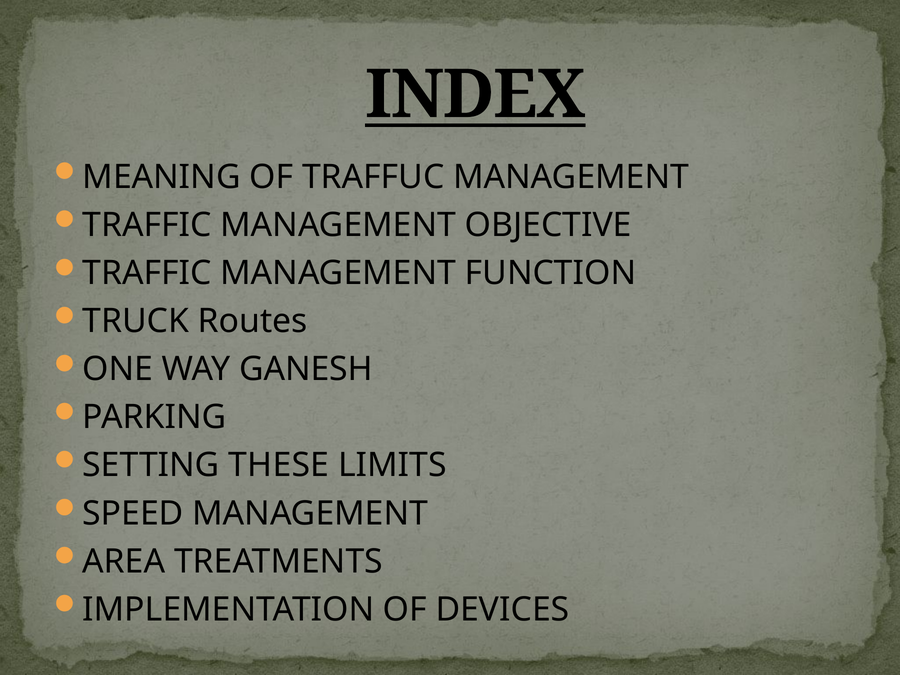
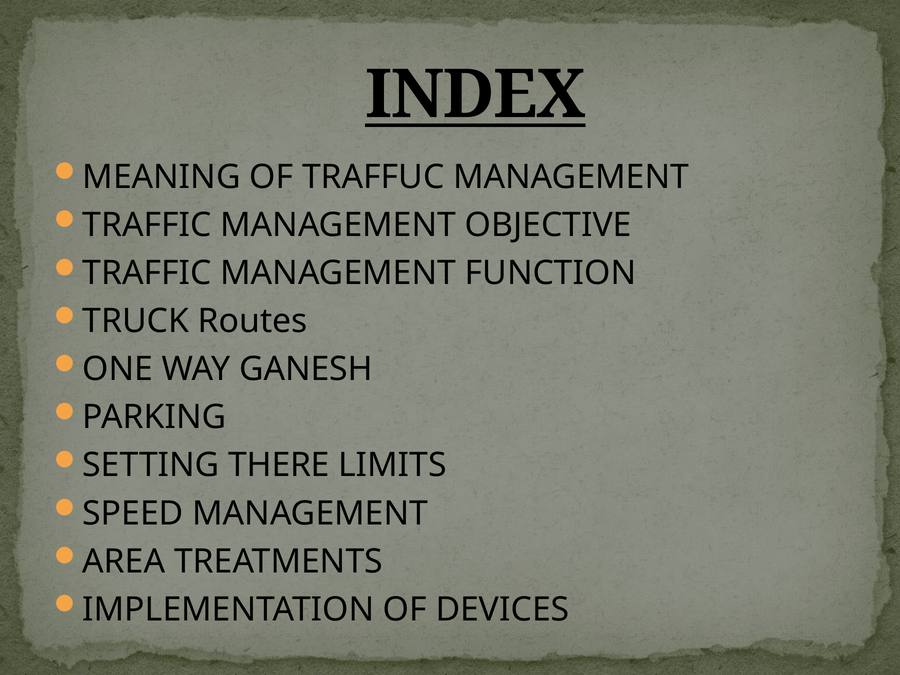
THESE: THESE -> THERE
